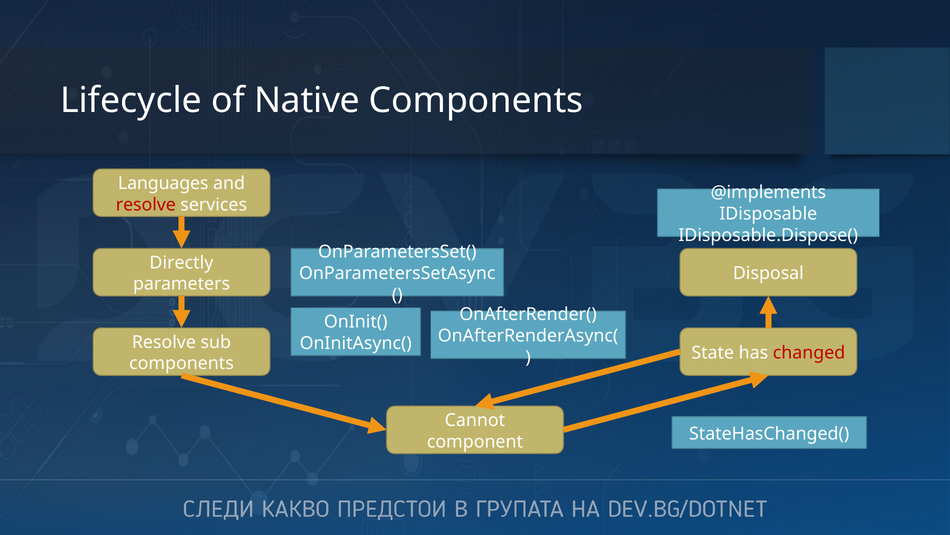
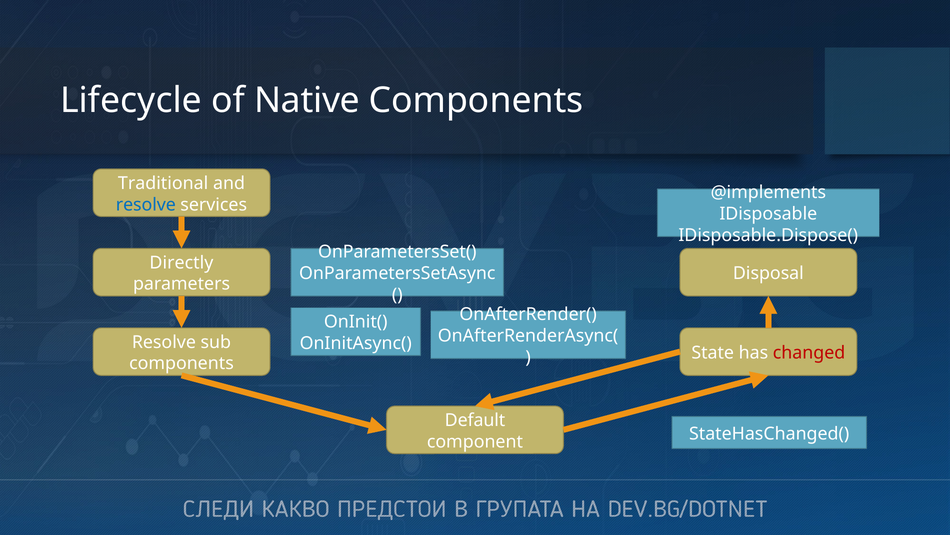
Languages: Languages -> Traditional
resolve at (146, 204) colour: red -> blue
Cannot: Cannot -> Default
